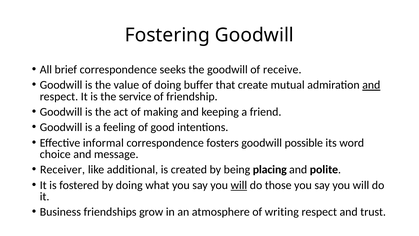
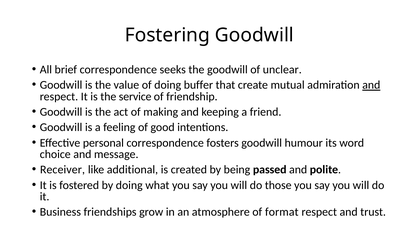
receive: receive -> unclear
informal: informal -> personal
possible: possible -> humour
placing: placing -> passed
will at (239, 185) underline: present -> none
writing: writing -> format
